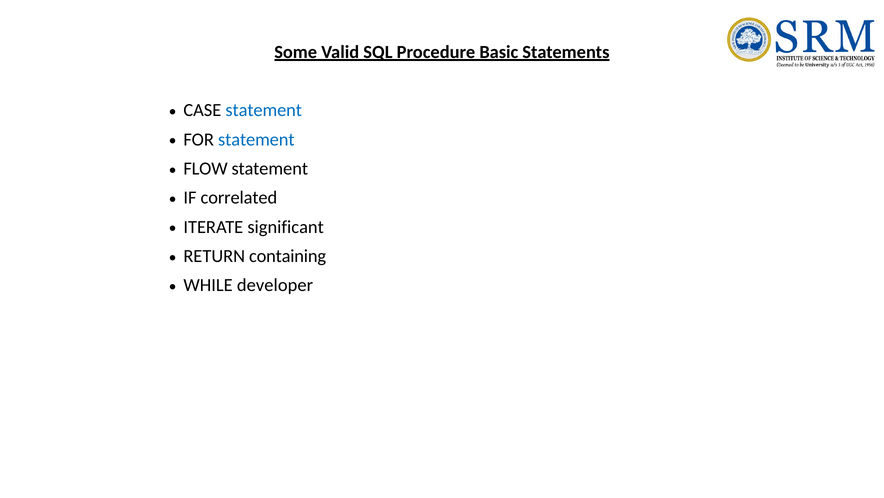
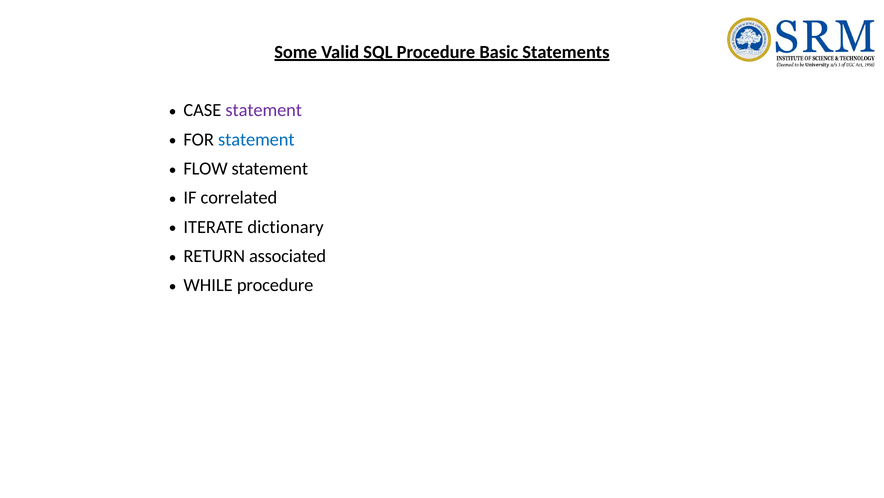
statement at (264, 110) colour: blue -> purple
significant: significant -> dictionary
containing: containing -> associated
WHILE developer: developer -> procedure
